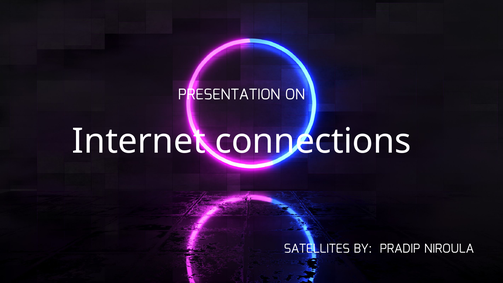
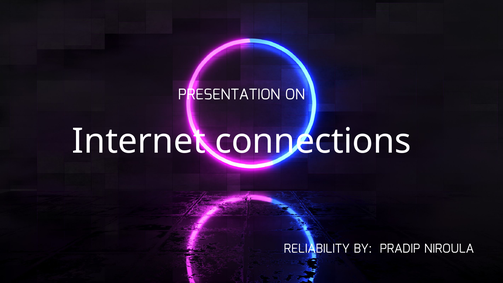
SATELLITES: SATELLITES -> RELIABILITY
